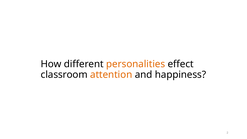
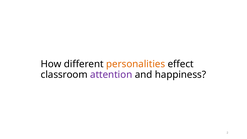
attention colour: orange -> purple
